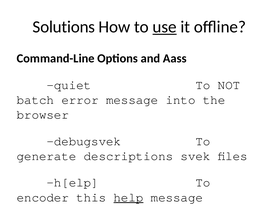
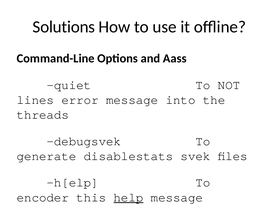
use at (165, 27) underline: present -> none
batch: batch -> lines
browser: browser -> threads
descriptions: descriptions -> disablestats
